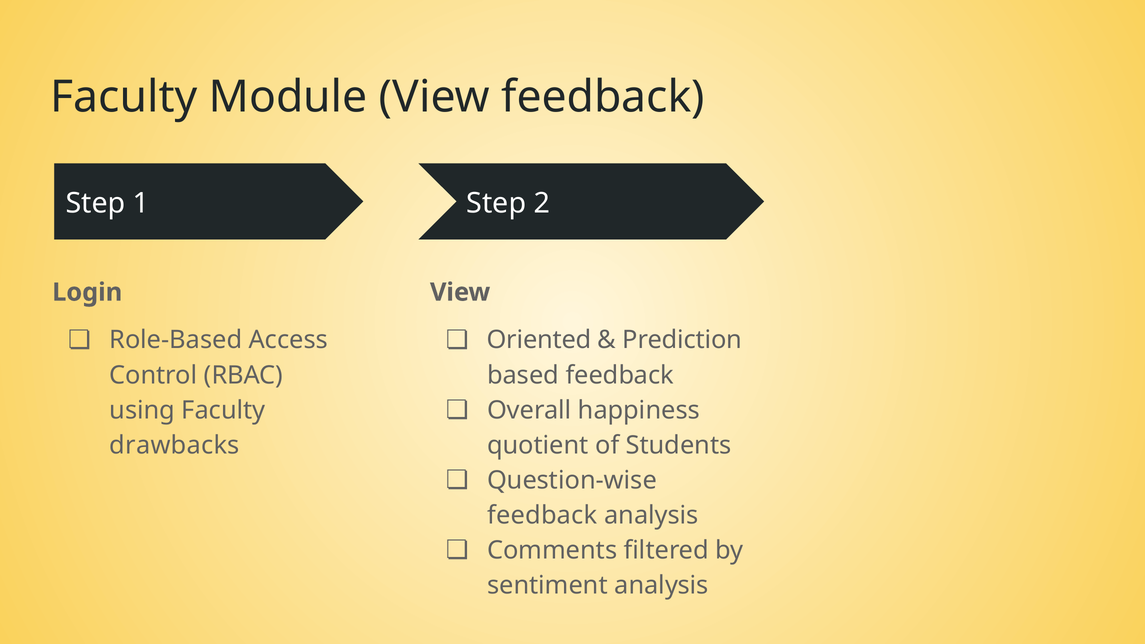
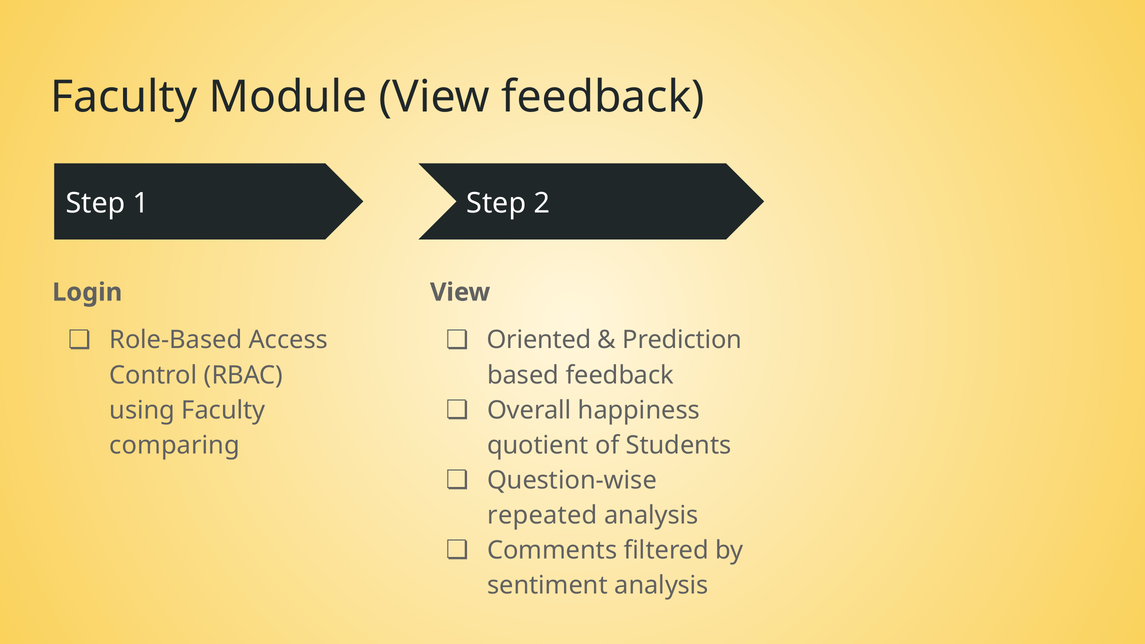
drawbacks: drawbacks -> comparing
feedback at (542, 515): feedback -> repeated
